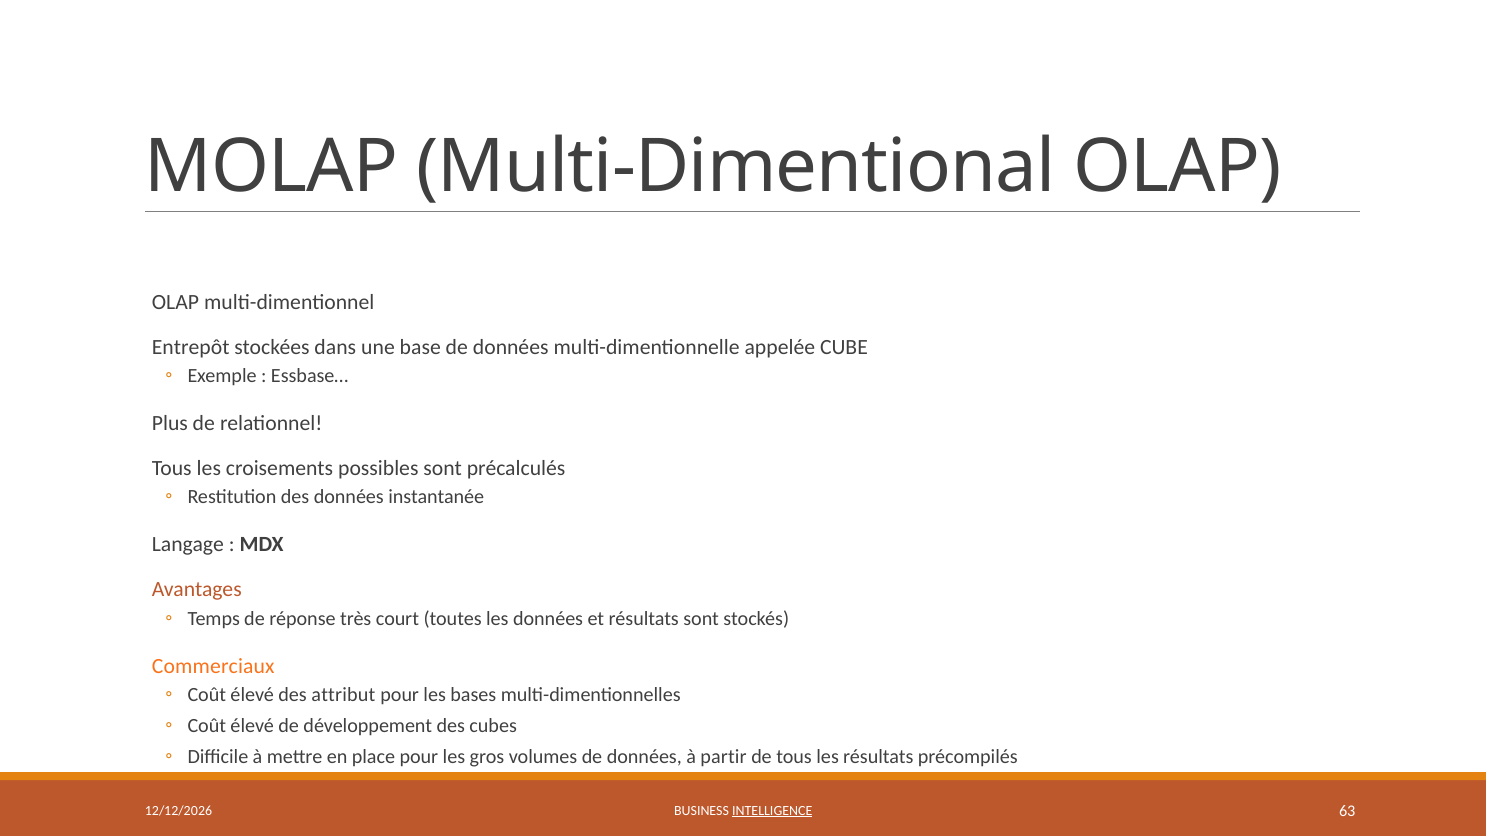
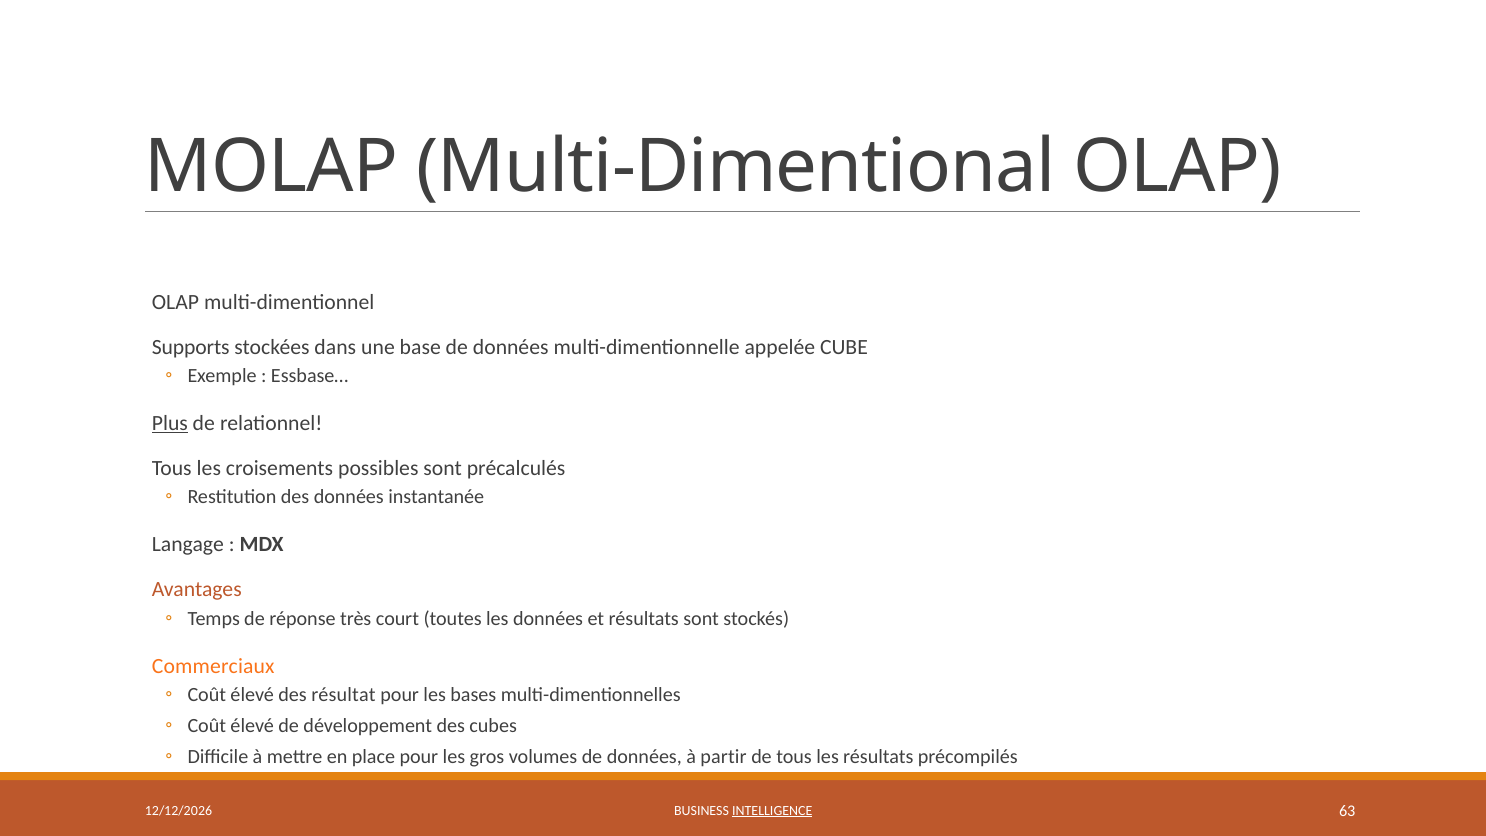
Entrepôt: Entrepôt -> Supports
Plus underline: none -> present
attribut: attribut -> résultat
